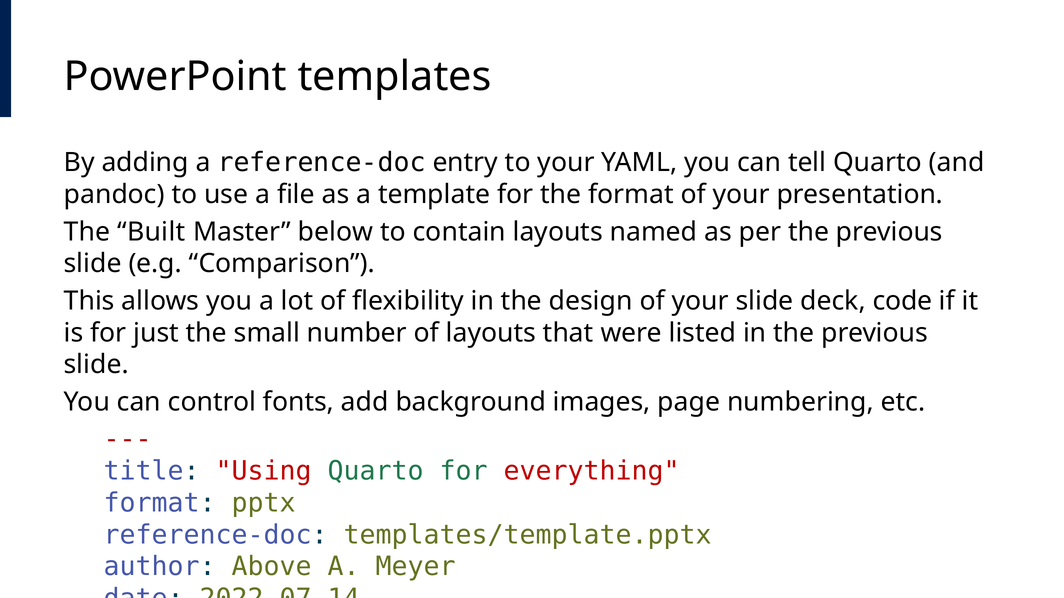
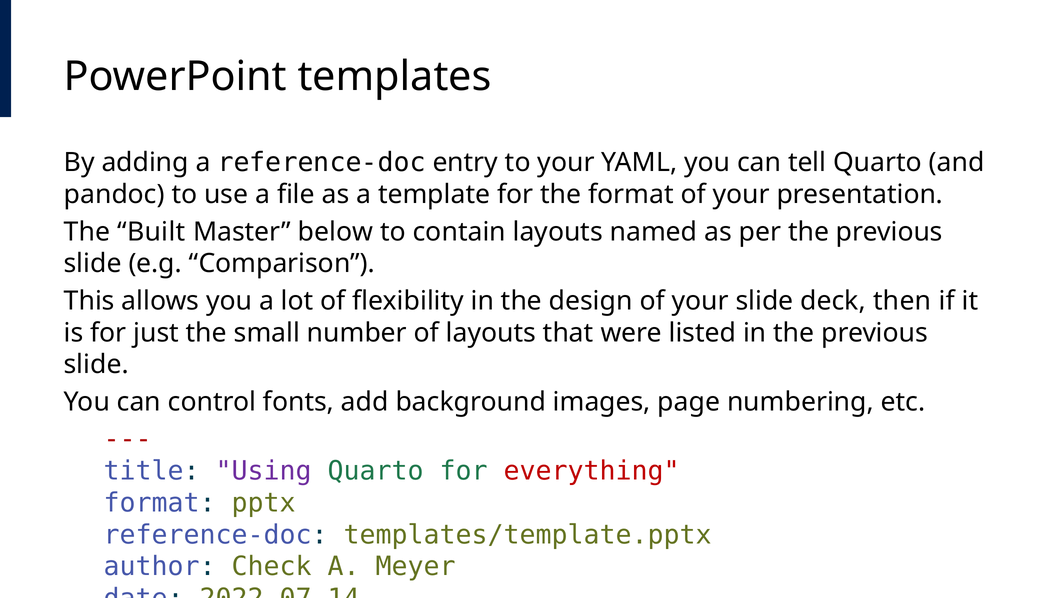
code: code -> then
Using colour: red -> purple
Above: Above -> Check
